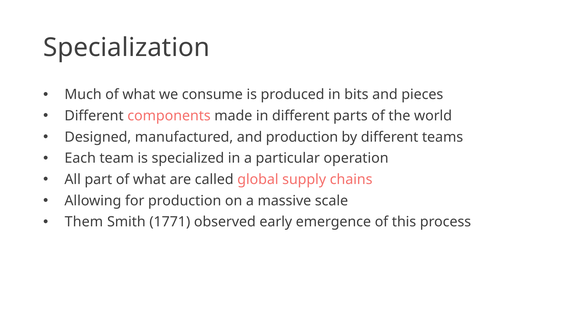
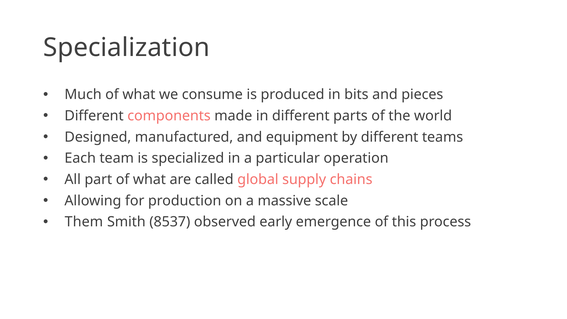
and production: production -> equipment
1771: 1771 -> 8537
